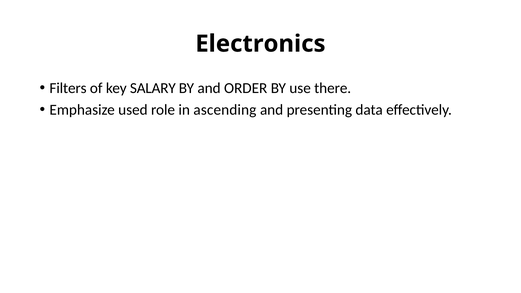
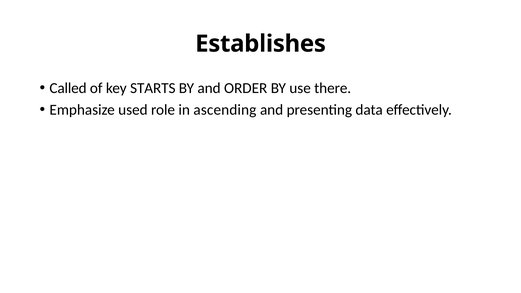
Electronics: Electronics -> Establishes
Filters: Filters -> Called
SALARY: SALARY -> STARTS
